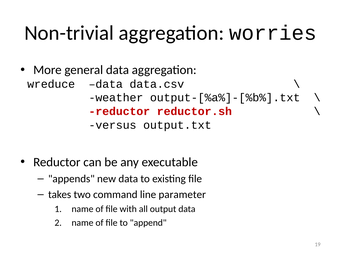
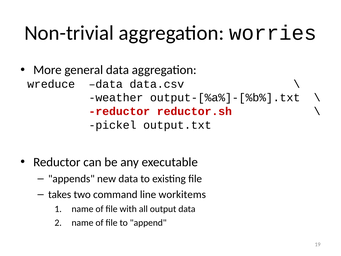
versus: versus -> pickel
parameter: parameter -> workitems
